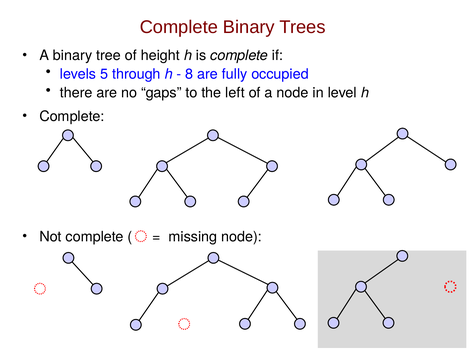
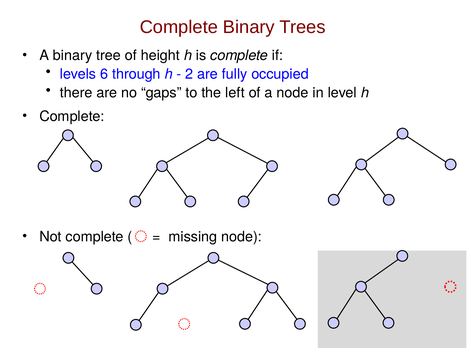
5: 5 -> 6
8: 8 -> 2
